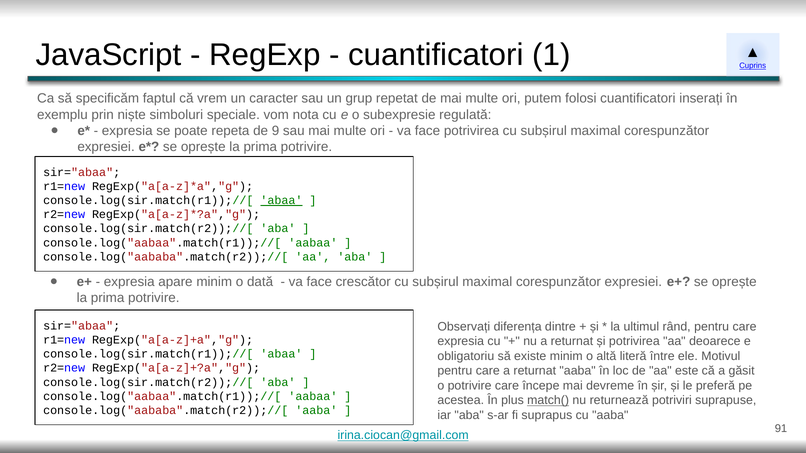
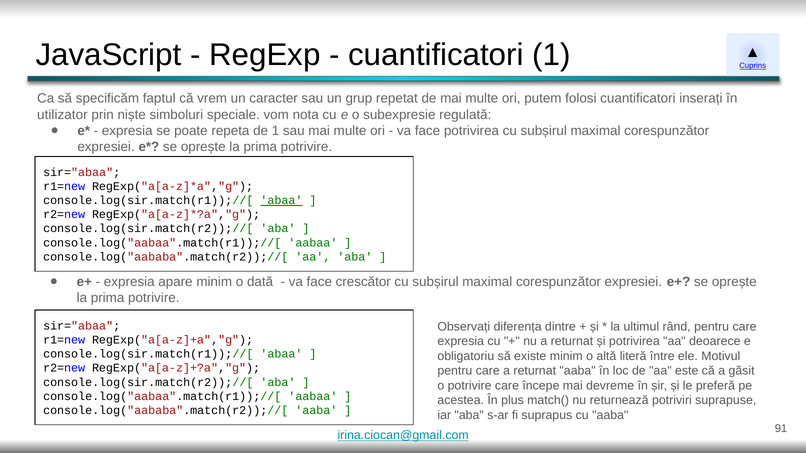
exemplu: exemplu -> utilizator
de 9: 9 -> 1
match( underline: present -> none
